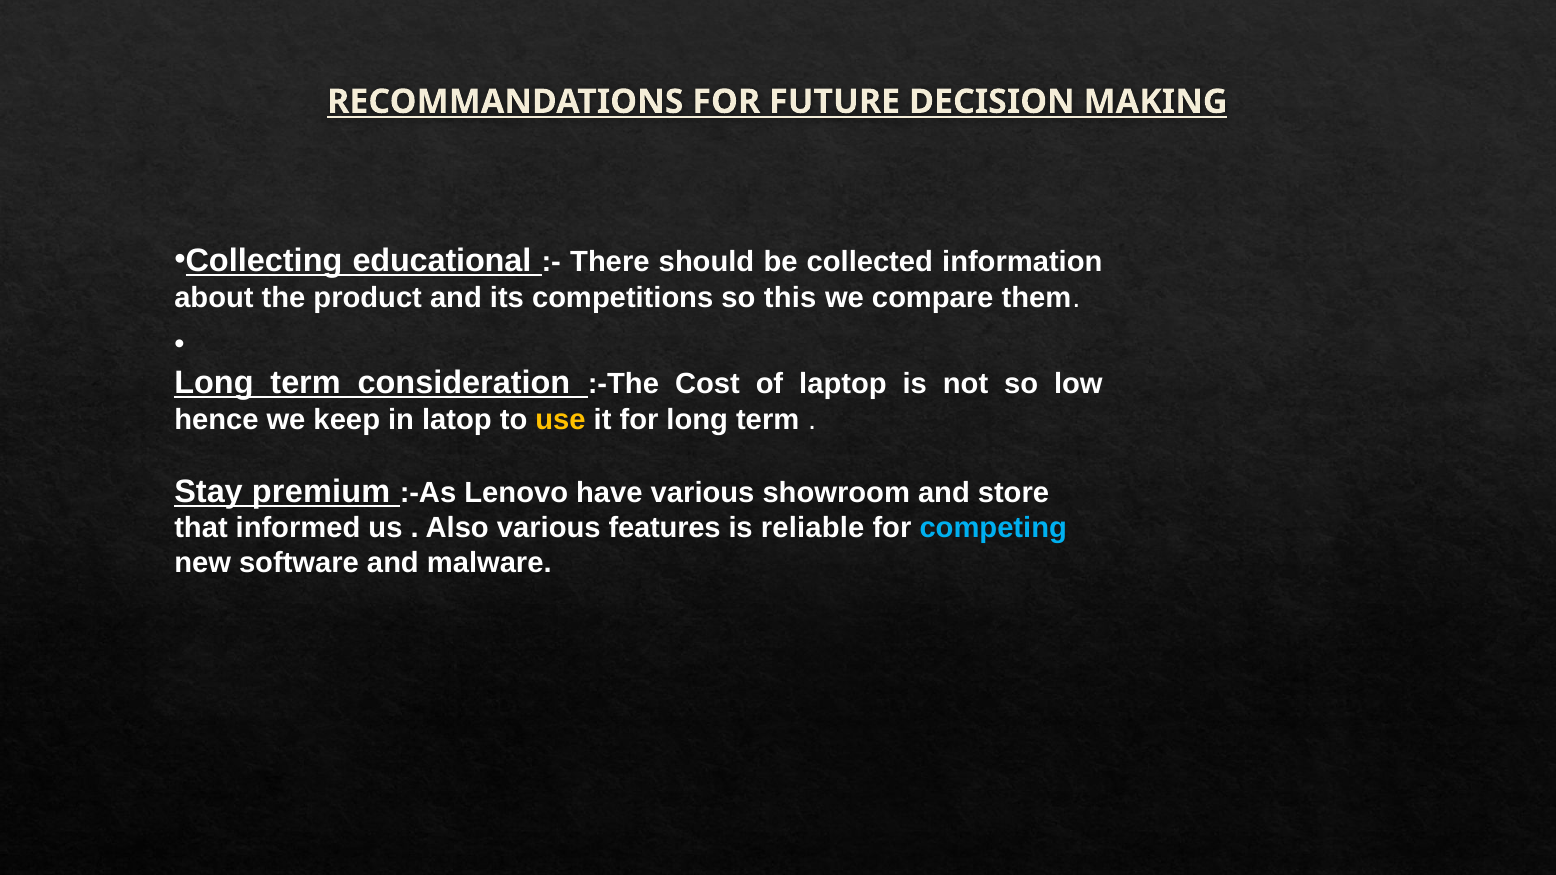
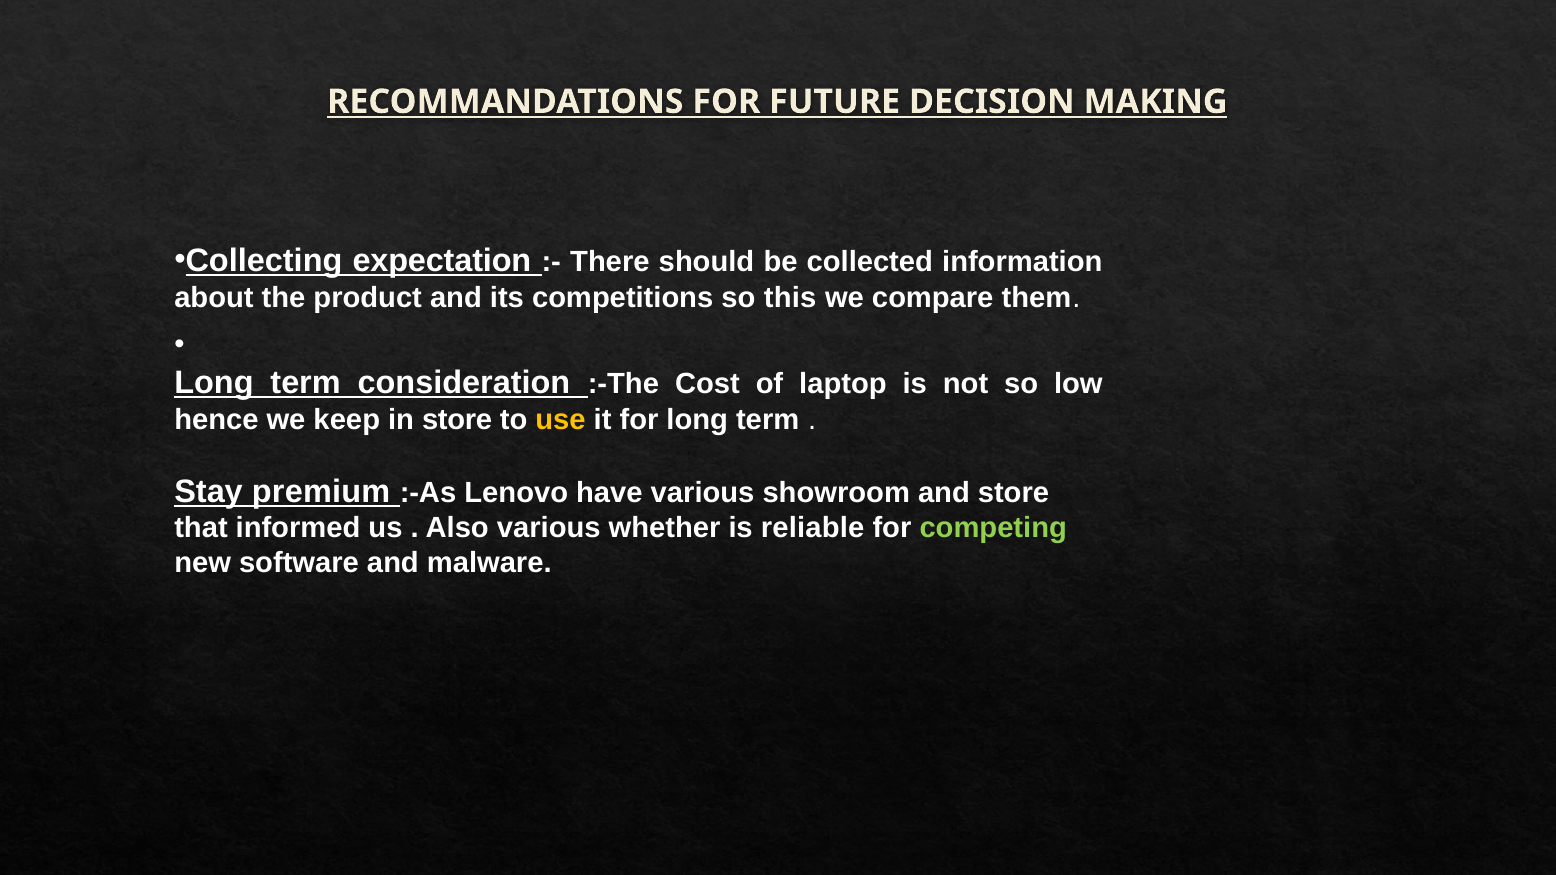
educational: educational -> expectation
in latop: latop -> store
features: features -> whether
competing colour: light blue -> light green
